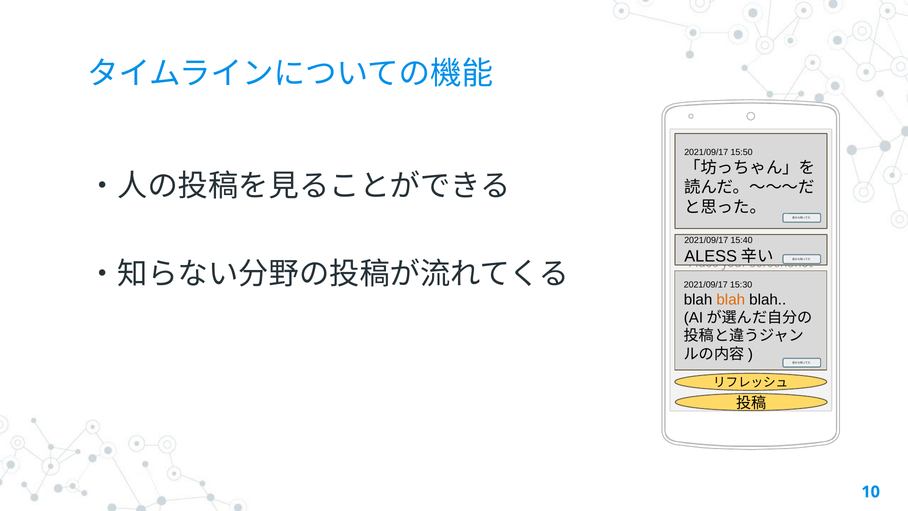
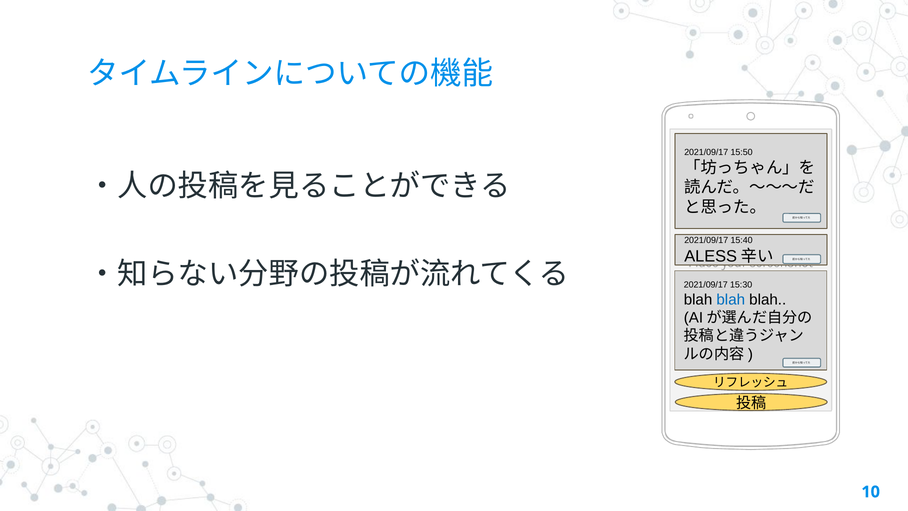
blah at (731, 299) colour: orange -> blue
